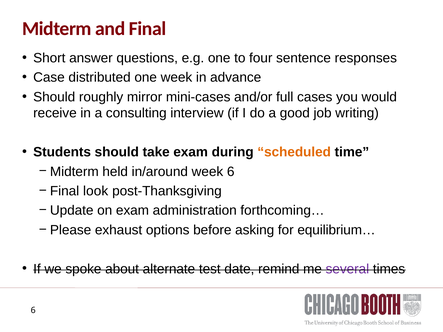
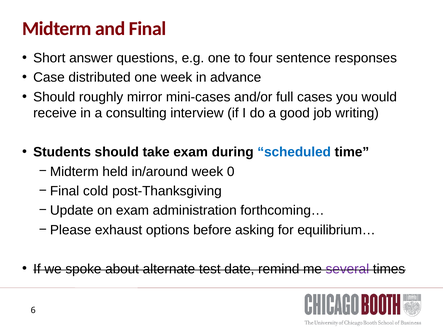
scheduled colour: orange -> blue
week 6: 6 -> 0
look: look -> cold
